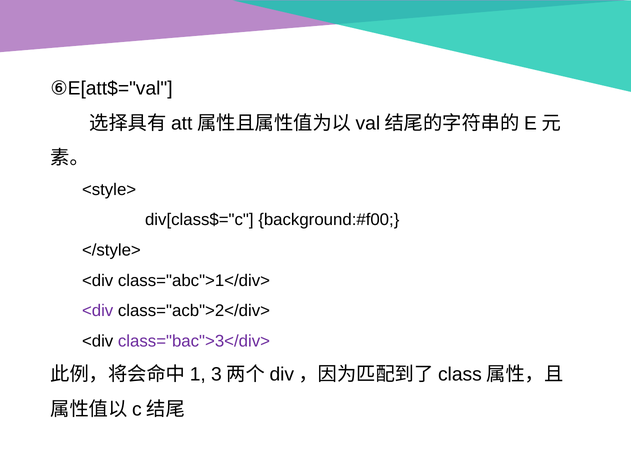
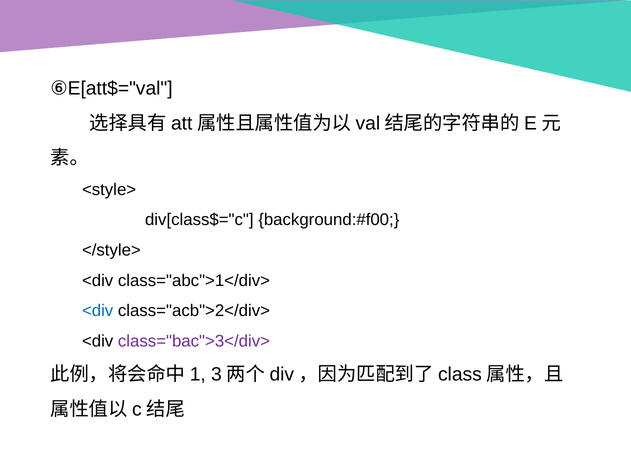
<div at (98, 311) colour: purple -> blue
